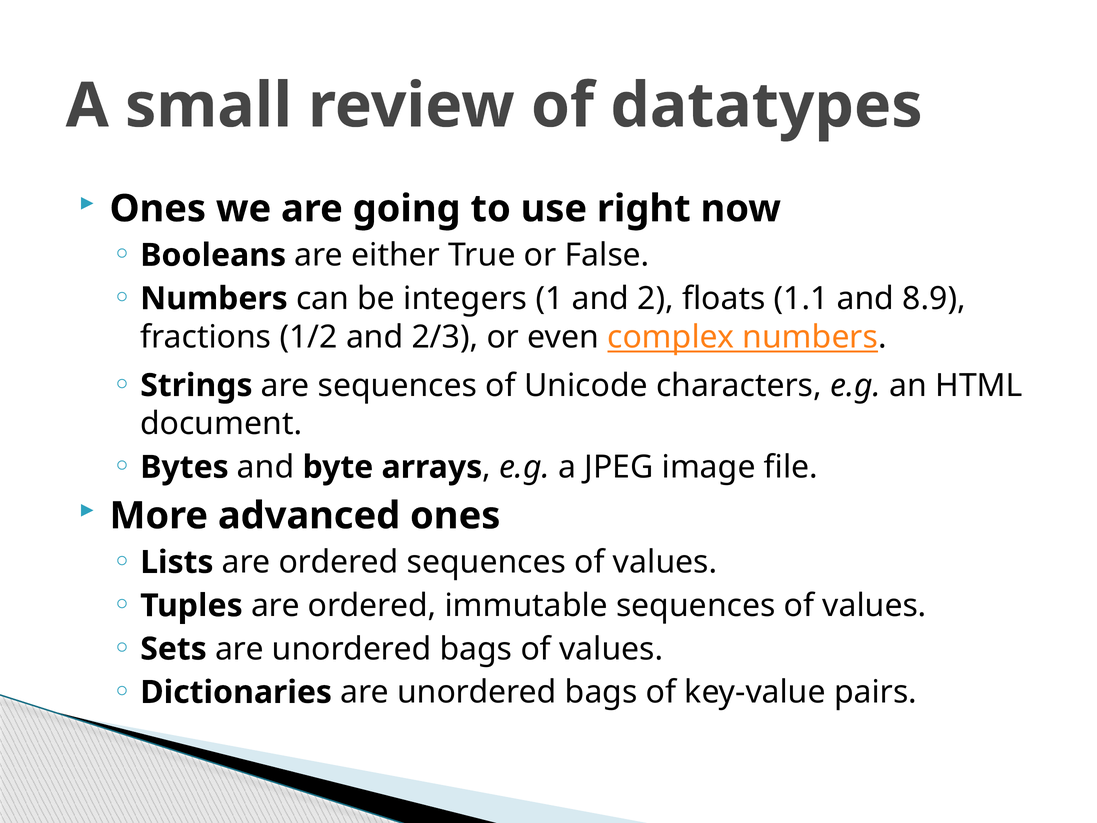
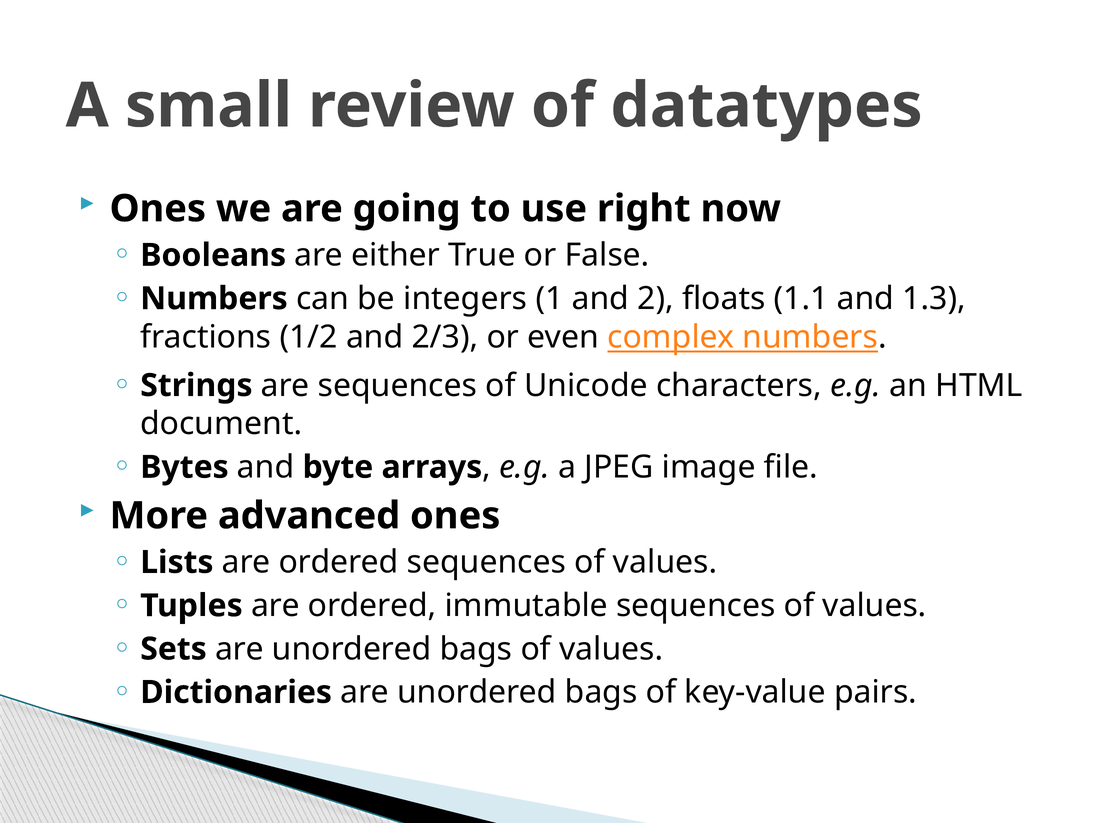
8.9: 8.9 -> 1.3
